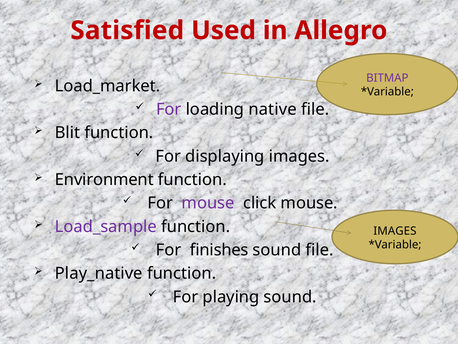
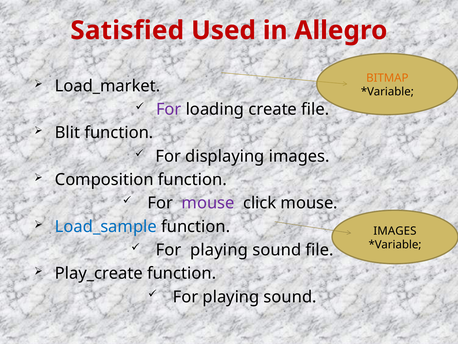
BITMAP colour: purple -> orange
native: native -> create
Environment: Environment -> Composition
Load_sample colour: purple -> blue
finishes at (219, 250): finishes -> playing
Play_native: Play_native -> Play_create
